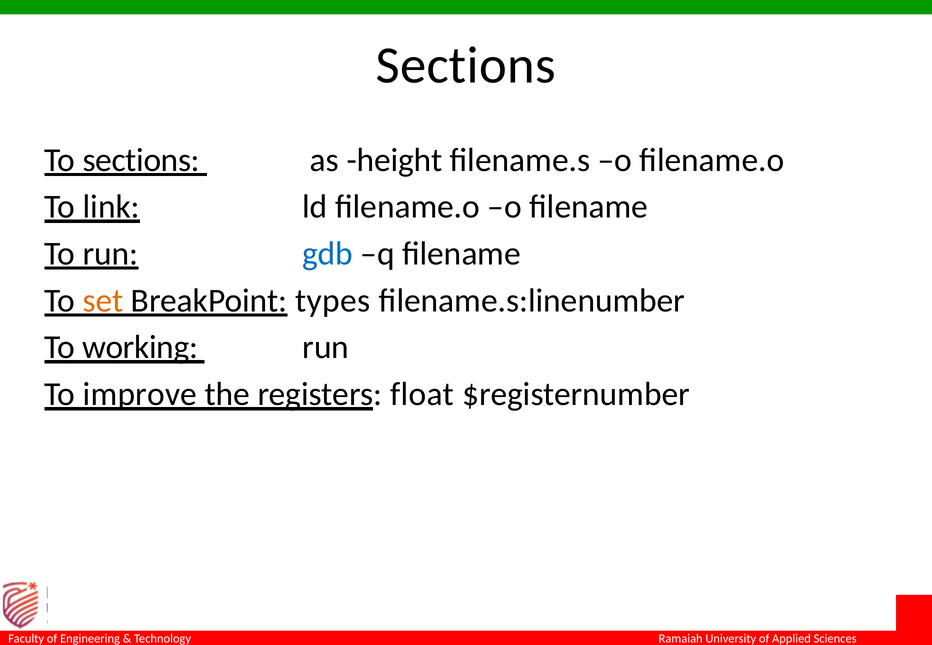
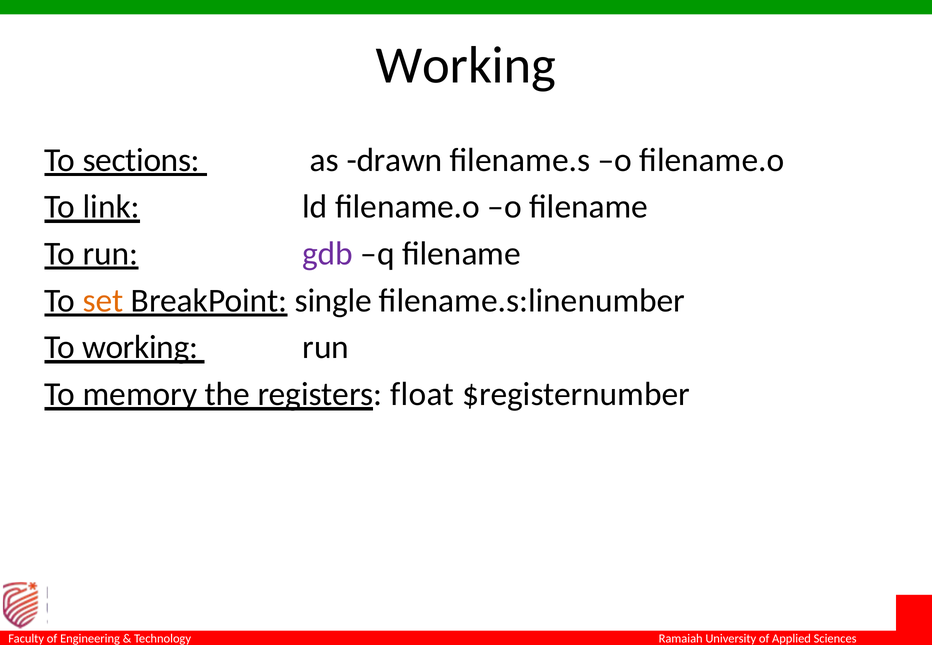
Sections at (466, 65): Sections -> Working
height: height -> drawn
gdb colour: blue -> purple
types: types -> single
improve: improve -> memory
